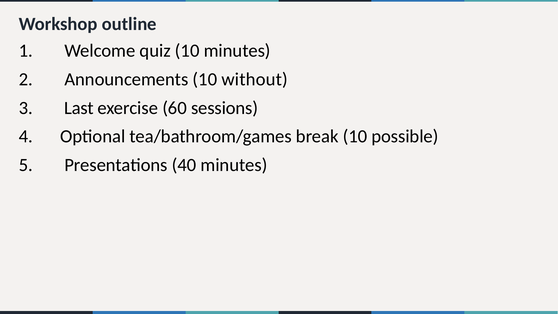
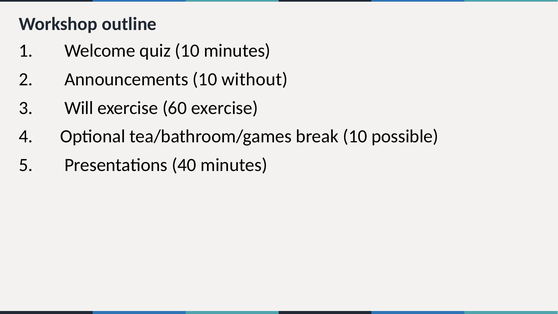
Last: Last -> Will
60 sessions: sessions -> exercise
